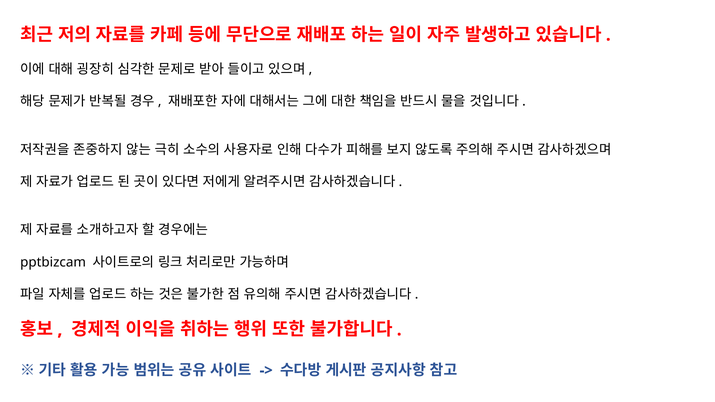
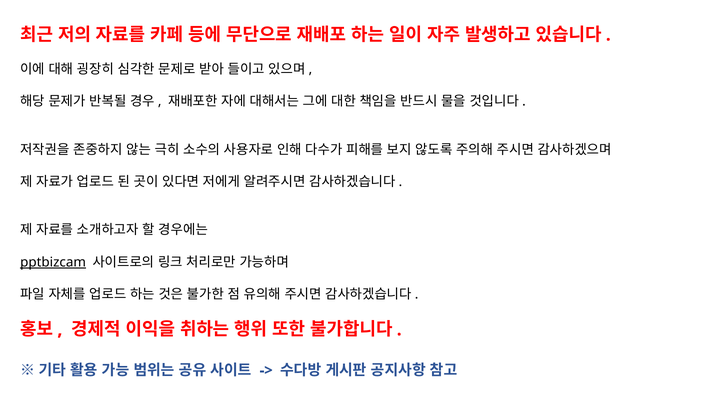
pptbizcam underline: none -> present
